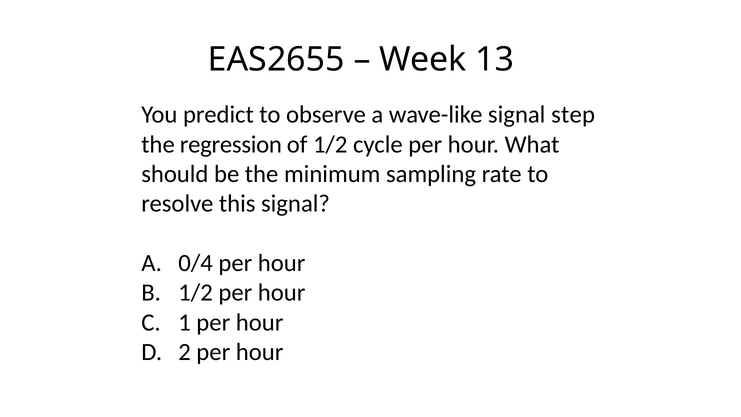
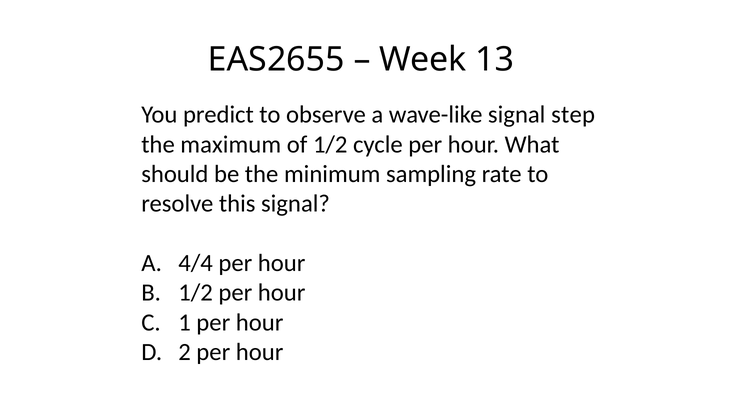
regression: regression -> maximum
0/4: 0/4 -> 4/4
